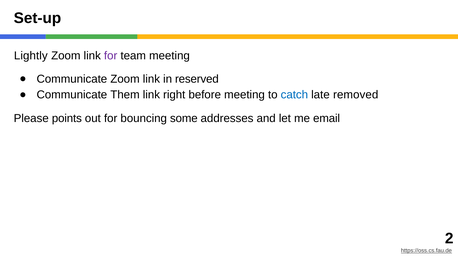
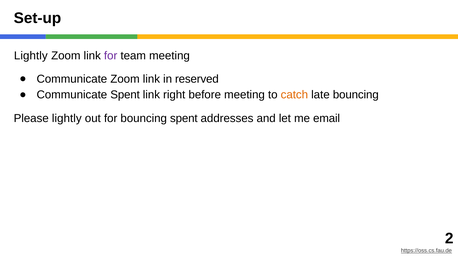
Communicate Them: Them -> Spent
catch colour: blue -> orange
late removed: removed -> bouncing
Please points: points -> lightly
bouncing some: some -> spent
